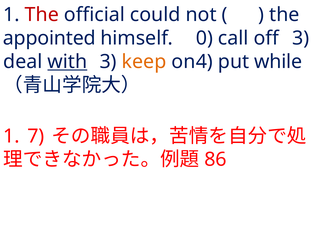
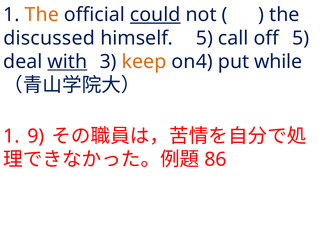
The at (42, 15) colour: red -> orange
could underline: none -> present
appointed: appointed -> discussed
himself 0: 0 -> 5
off 3: 3 -> 5
7: 7 -> 9
